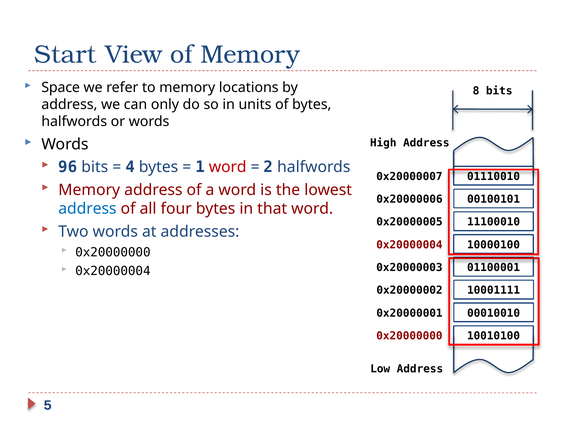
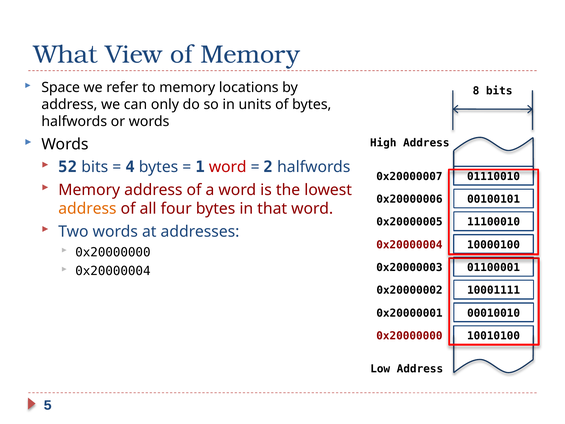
Start: Start -> What
96: 96 -> 52
address at (87, 209) colour: blue -> orange
